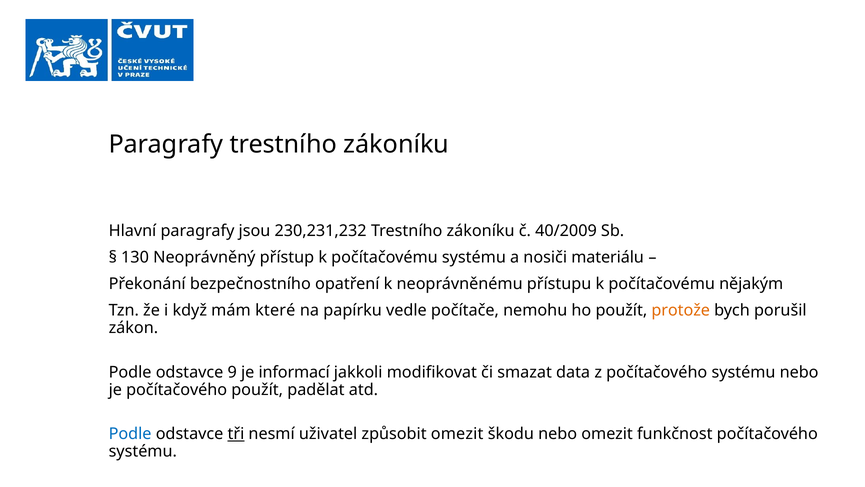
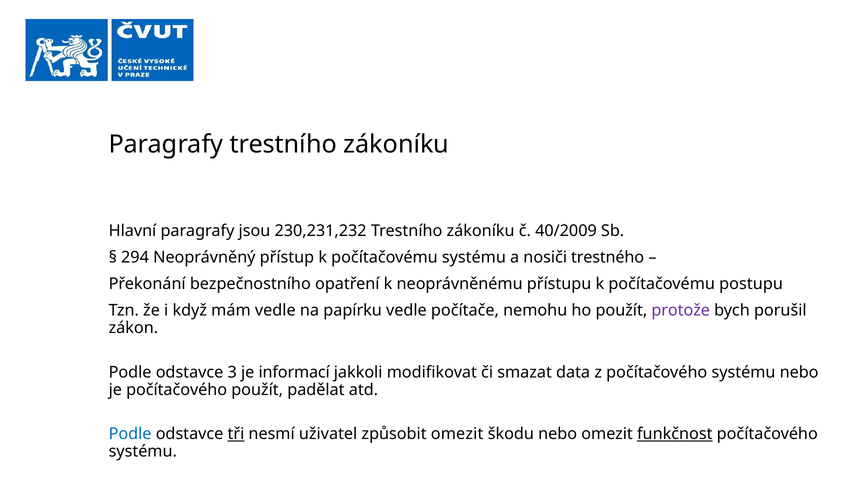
130: 130 -> 294
materiálu: materiálu -> trestného
nějakým: nějakým -> postupu
mám které: které -> vedle
protože colour: orange -> purple
9: 9 -> 3
funkčnost underline: none -> present
